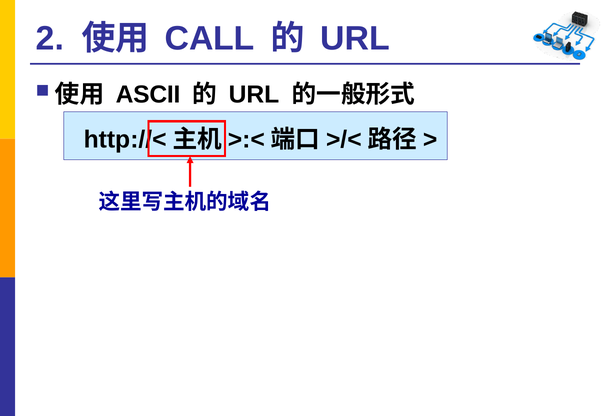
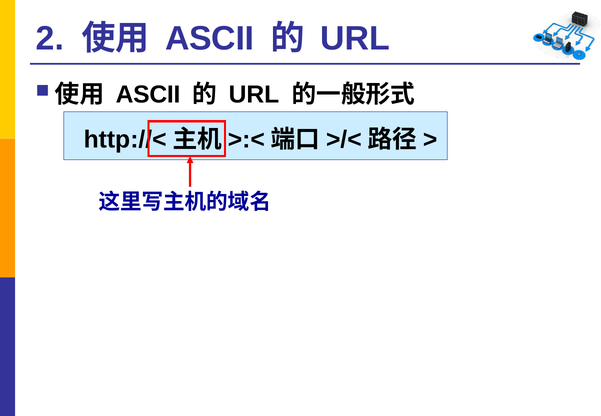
CALL at (210, 39): CALL -> ASCII
